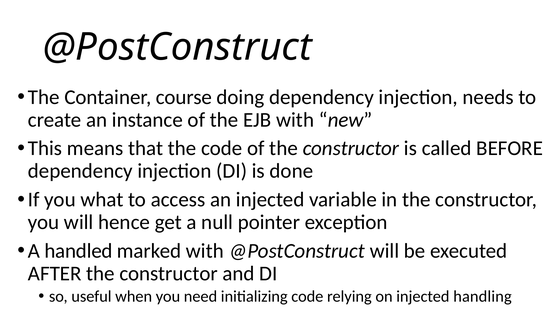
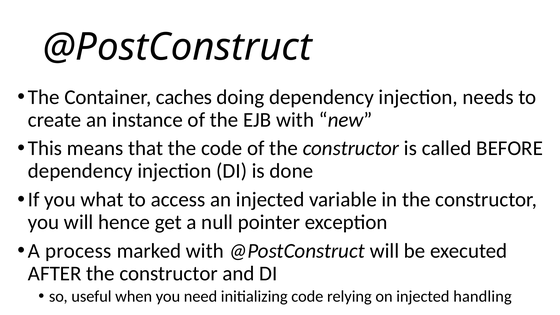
course: course -> caches
handled: handled -> process
